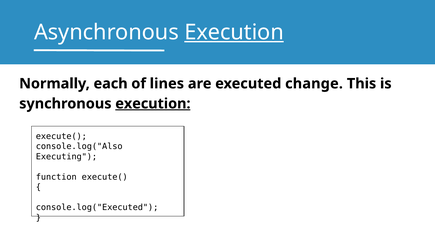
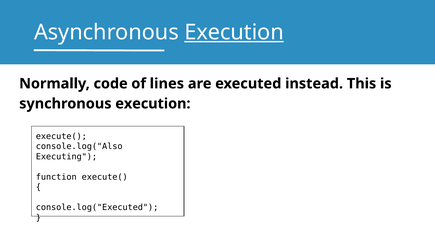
each: each -> code
change: change -> instead
execution at (153, 104) underline: present -> none
